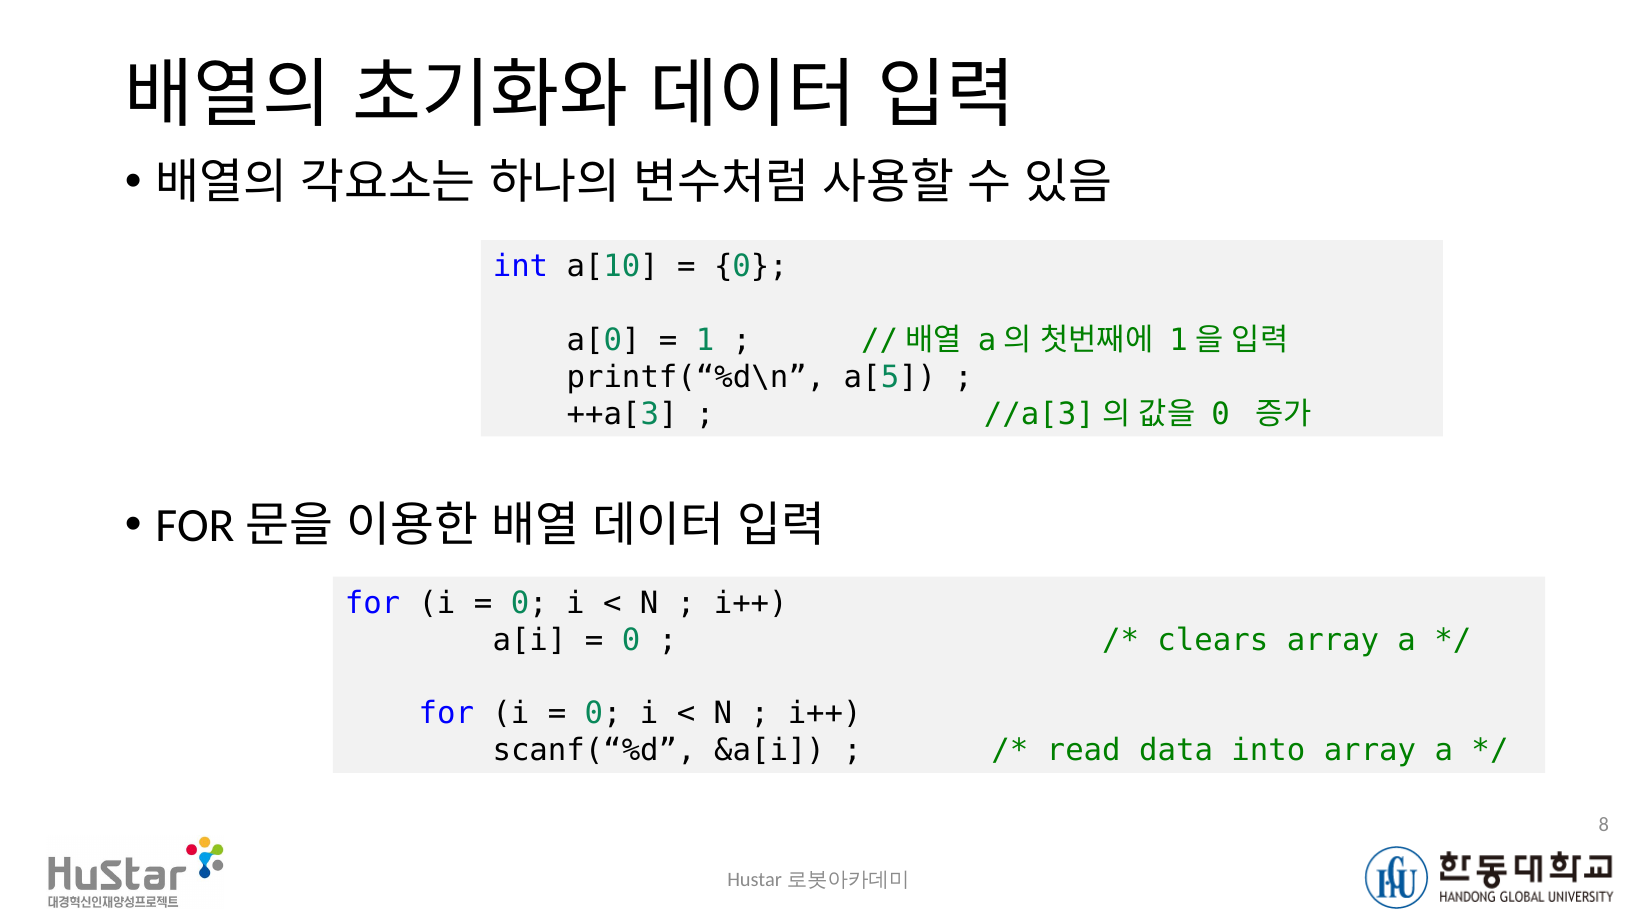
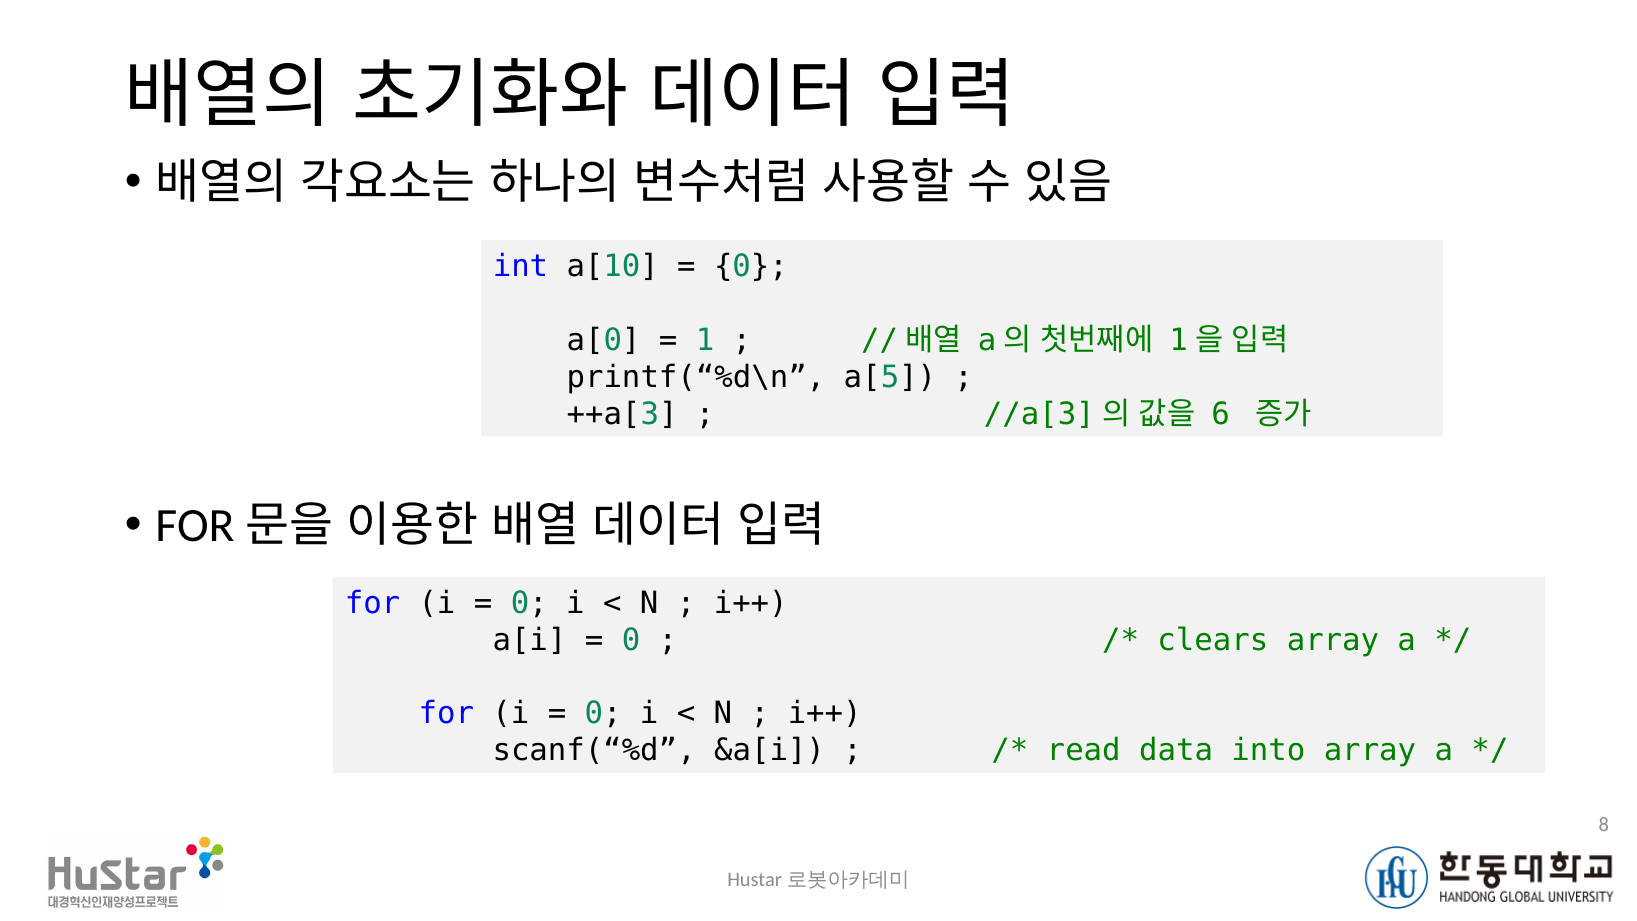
0 at (1220, 414): 0 -> 6
